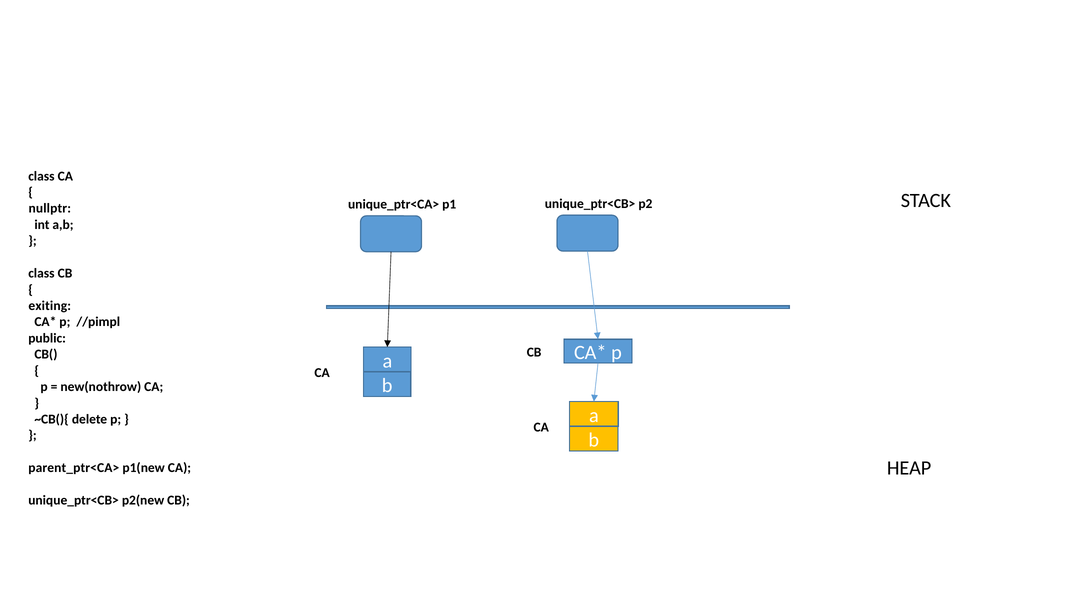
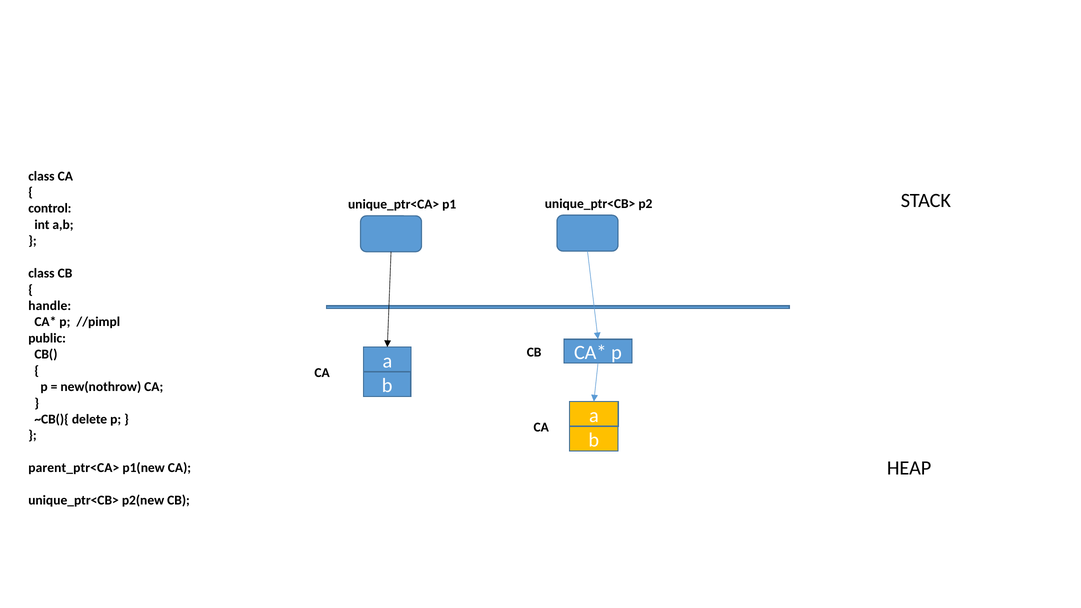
nullptr: nullptr -> control
exiting: exiting -> handle
